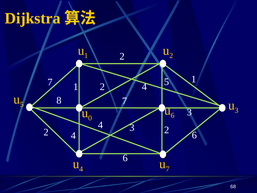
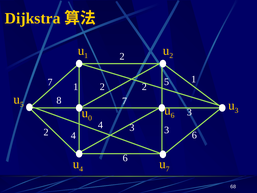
2 4: 4 -> 2
4 3 2: 2 -> 3
